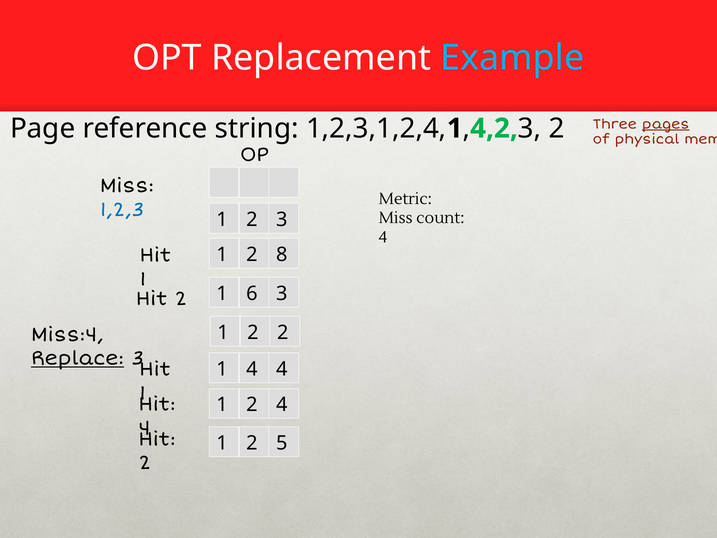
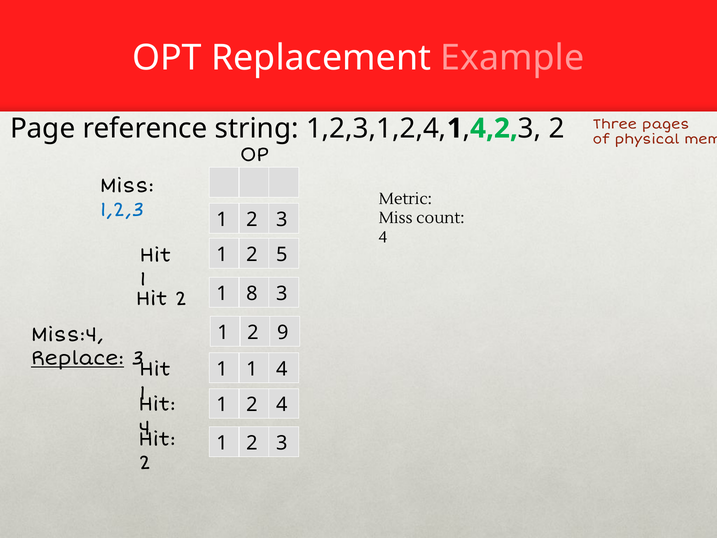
Example colour: light blue -> pink
pages underline: present -> none
8: 8 -> 5
6: 6 -> 8
2 2: 2 -> 9
4 at (252, 369): 4 -> 1
5 at (282, 443): 5 -> 3
